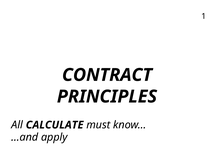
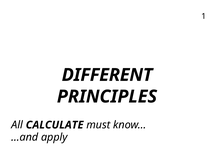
CONTRACT: CONTRACT -> DIFFERENT
